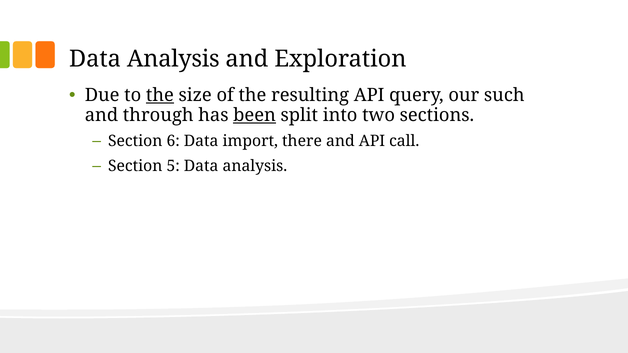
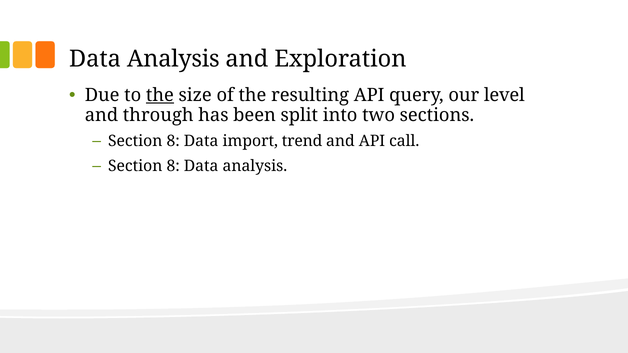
such: such -> level
been underline: present -> none
6 at (173, 141): 6 -> 8
there: there -> trend
5 at (173, 166): 5 -> 8
